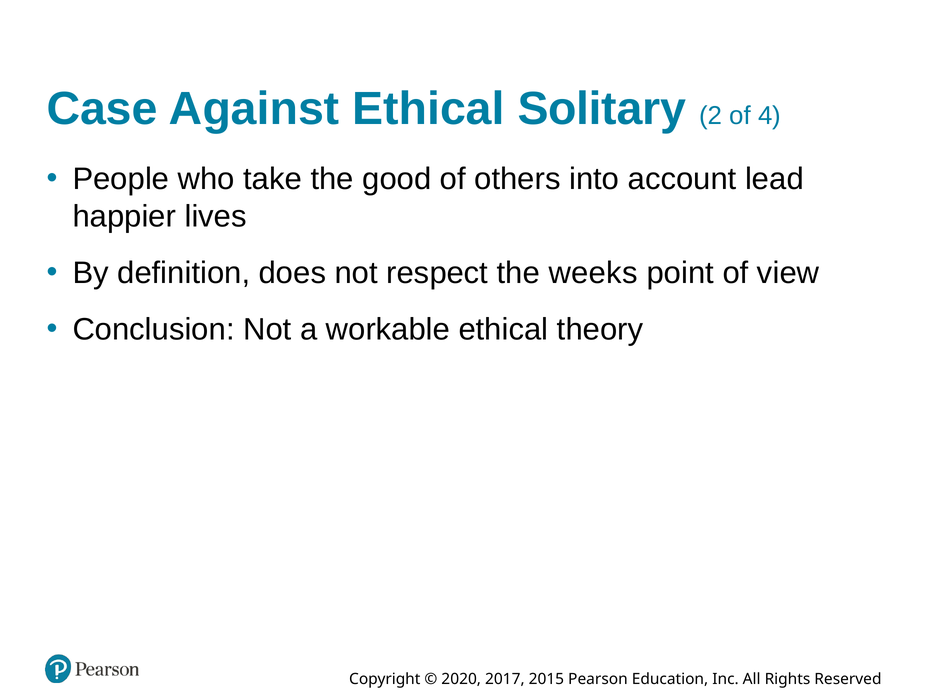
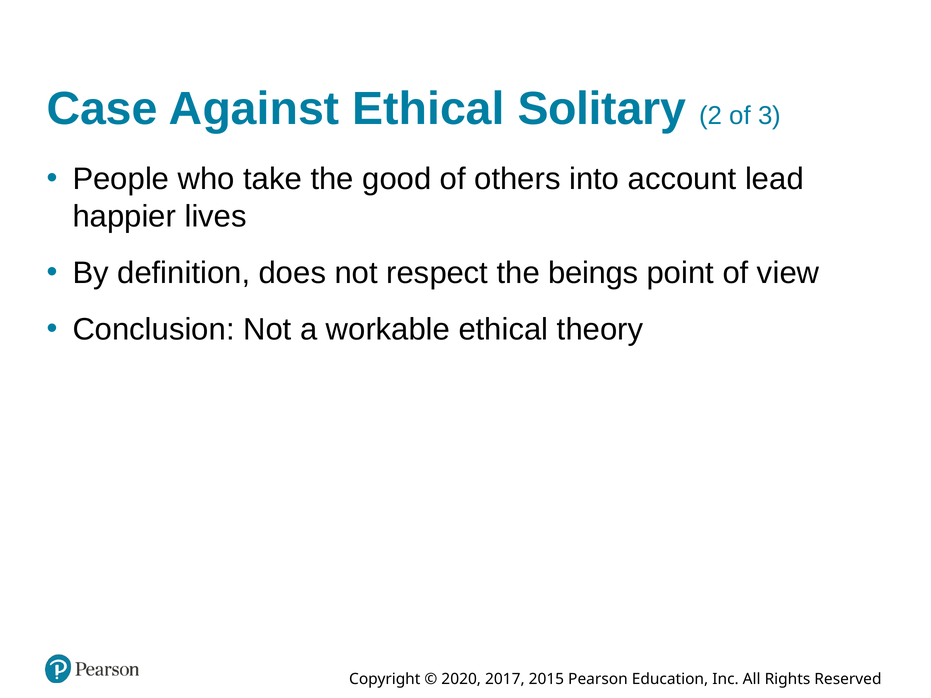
4: 4 -> 3
weeks: weeks -> beings
